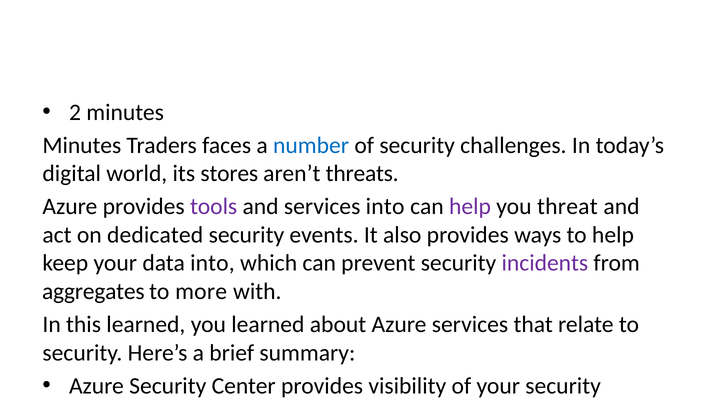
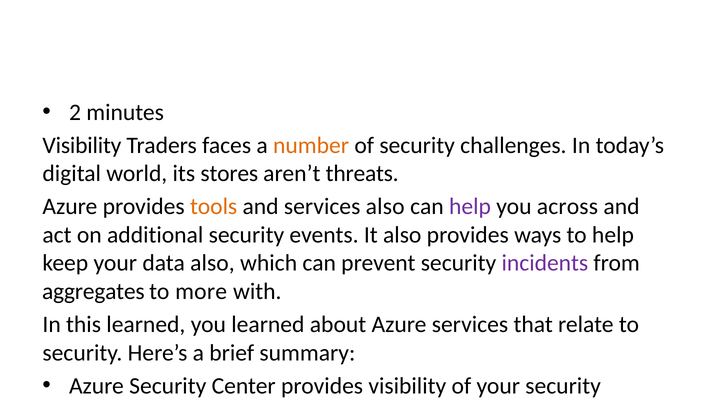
Minutes at (82, 145): Minutes -> Visibility
number colour: blue -> orange
tools colour: purple -> orange
services into: into -> also
you threat: threat -> across
on dedicated: dedicated -> additional
data into: into -> also
